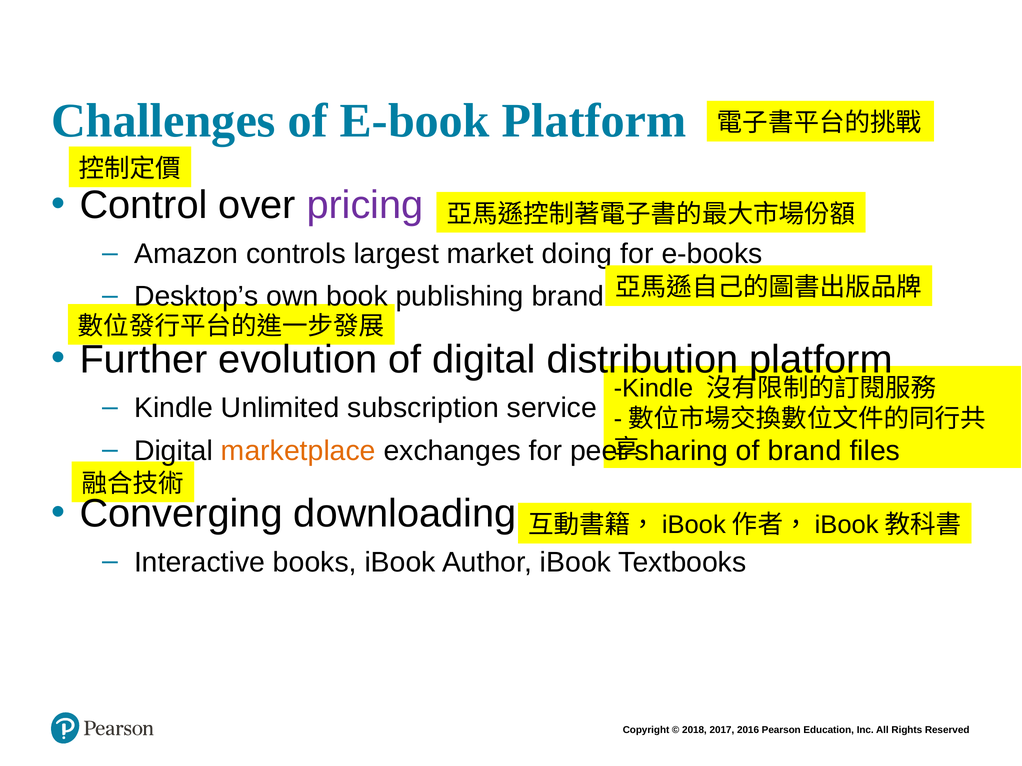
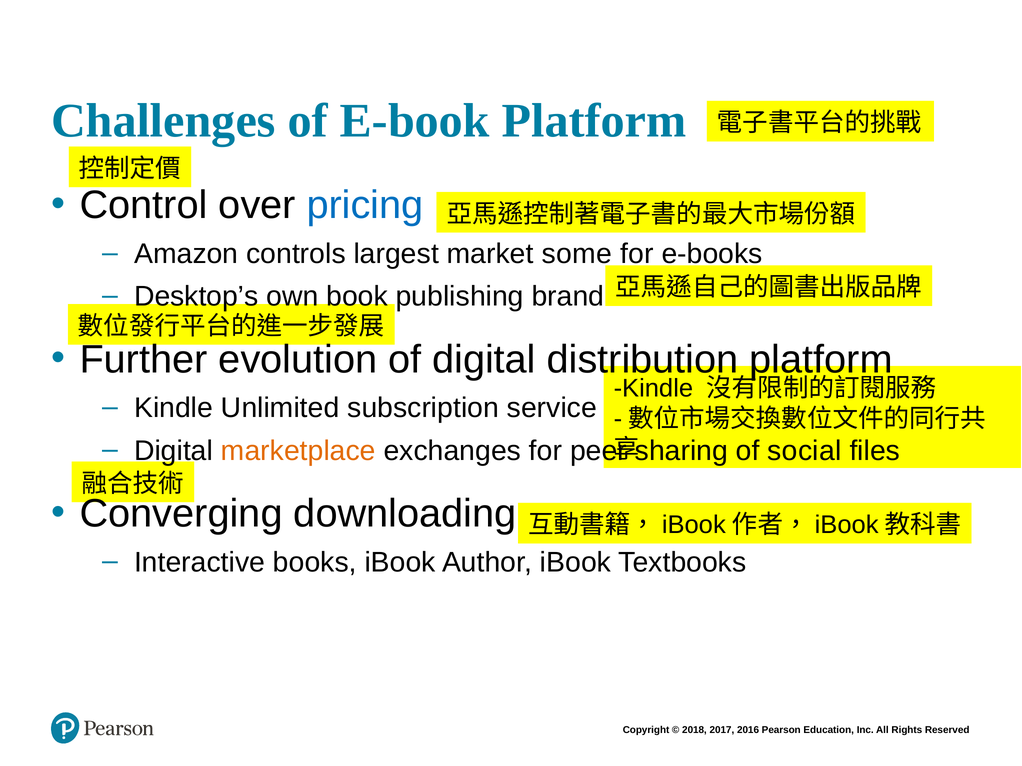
pricing colour: purple -> blue
doing: doing -> some
of brand: brand -> social
